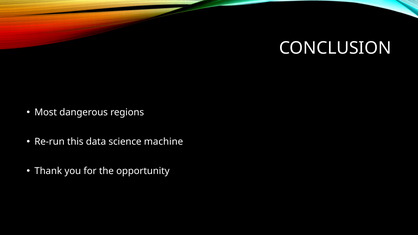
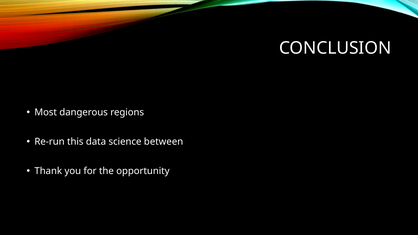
machine: machine -> between
